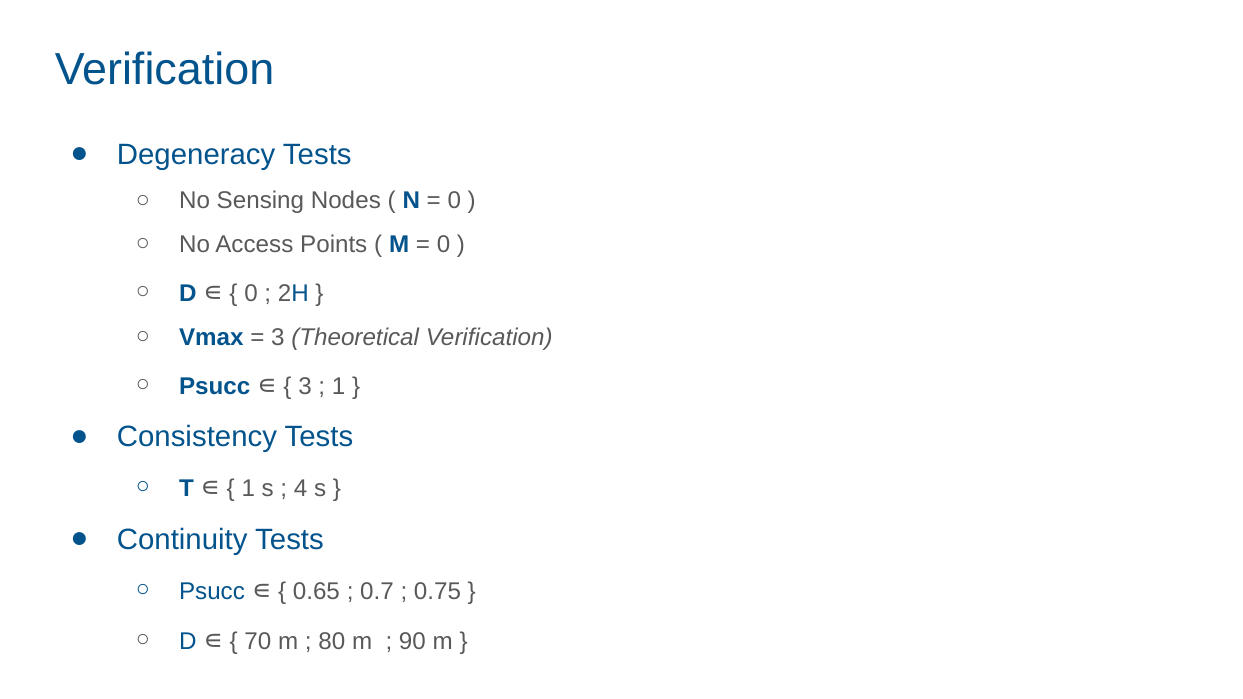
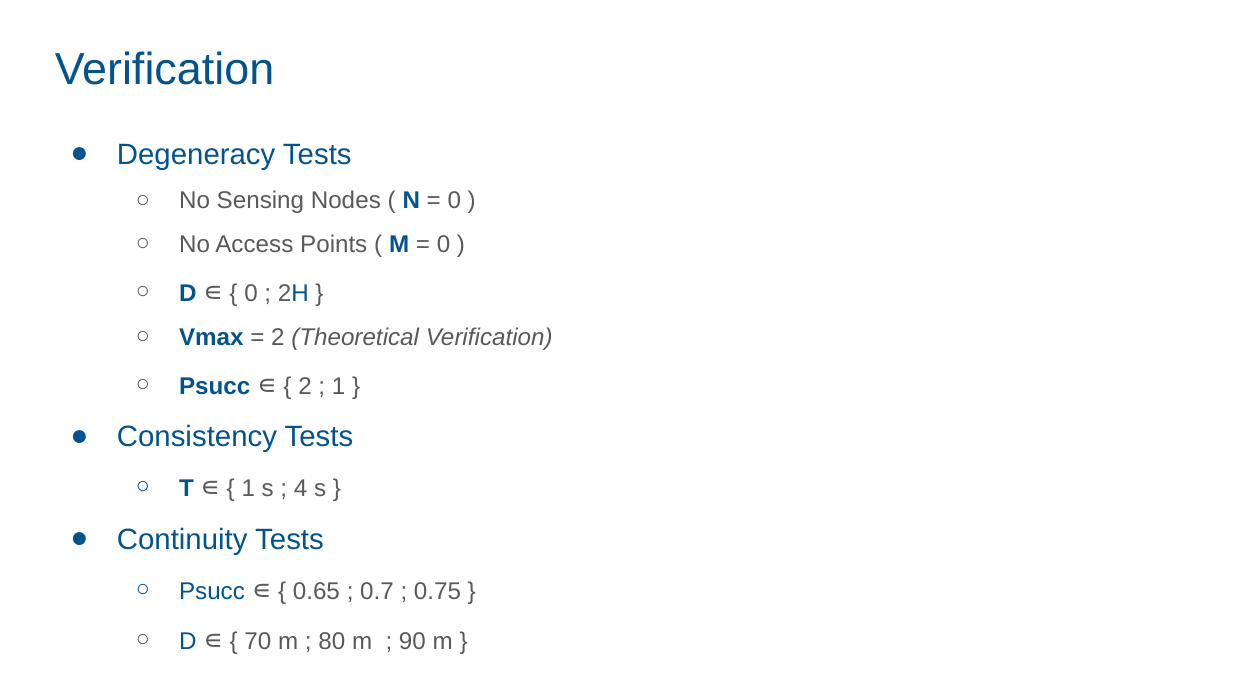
3 at (278, 338): 3 -> 2
3 at (305, 387): 3 -> 2
